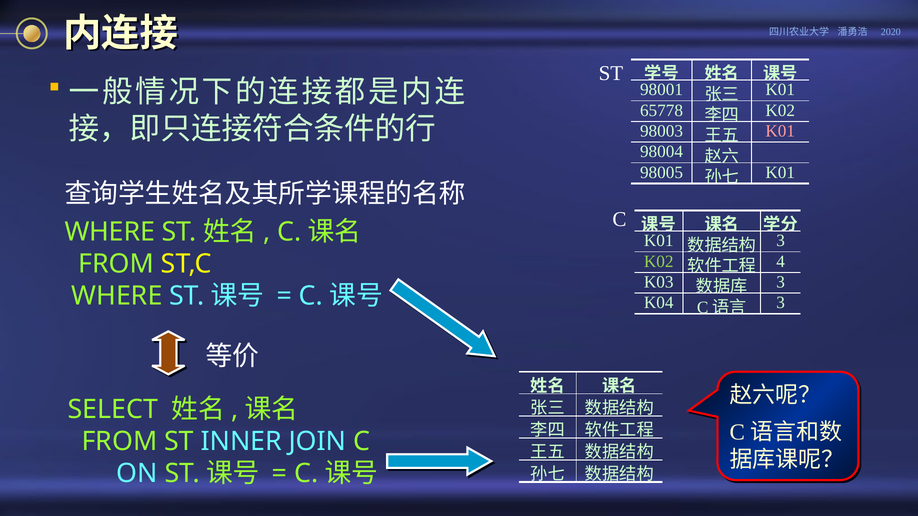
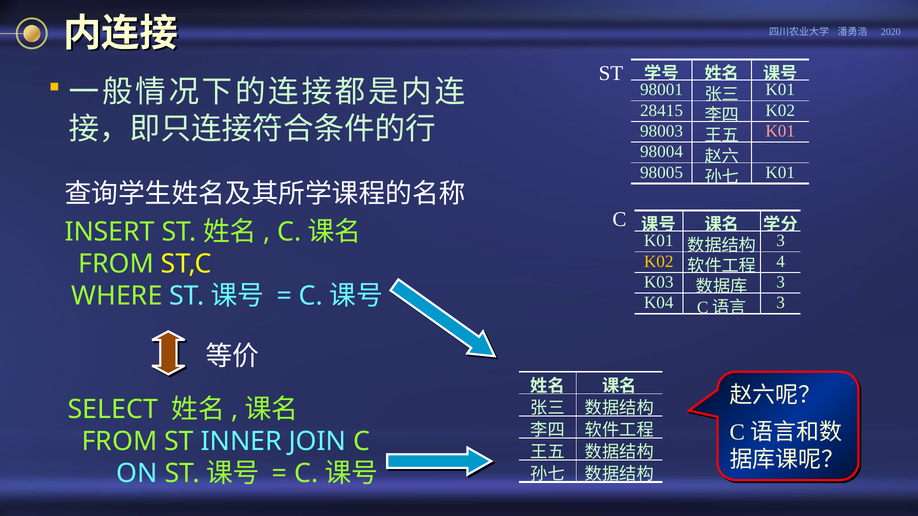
65778: 65778 -> 28415
WHERE at (110, 232): WHERE -> INSERT
K02 at (659, 262) colour: light green -> yellow
